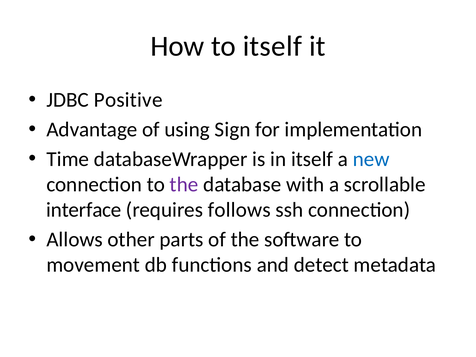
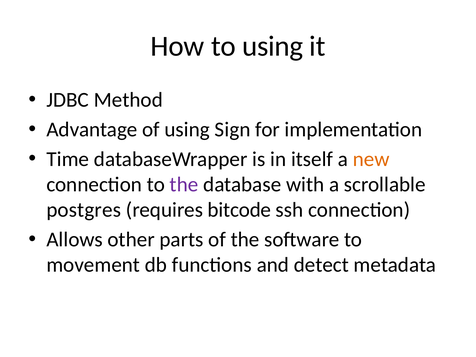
to itself: itself -> using
Positive: Positive -> Method
new colour: blue -> orange
interface: interface -> postgres
follows: follows -> bitcode
